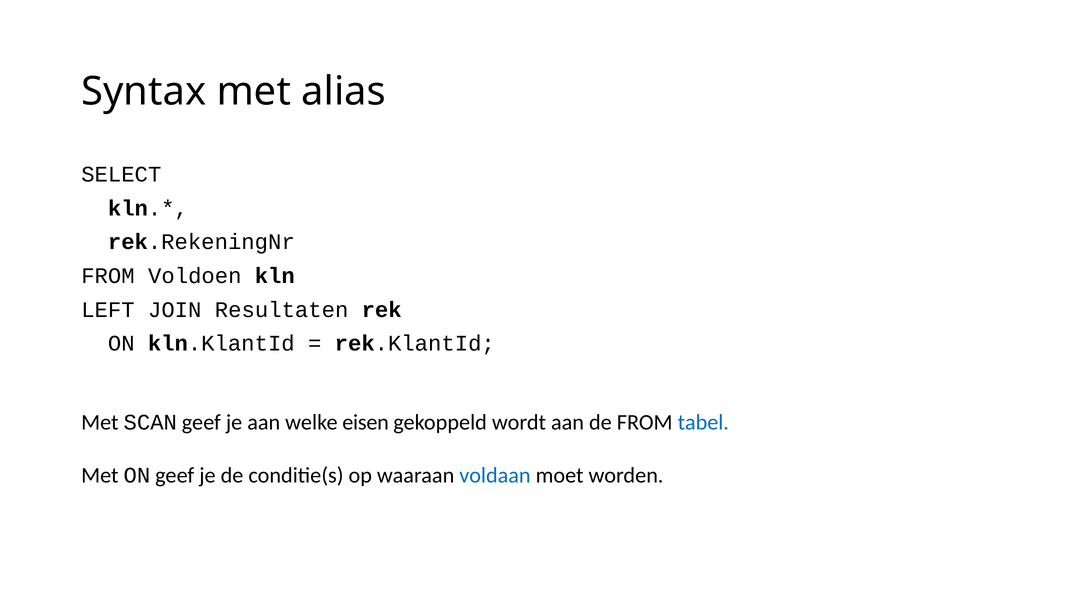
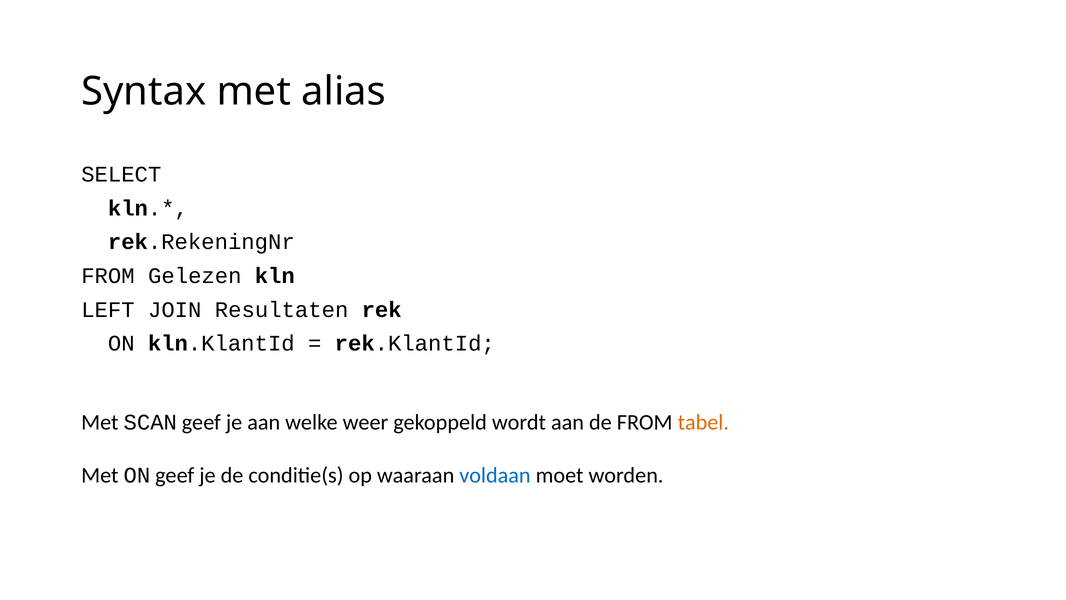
Voldoen: Voldoen -> Gelezen
eisen: eisen -> weer
tabel colour: blue -> orange
